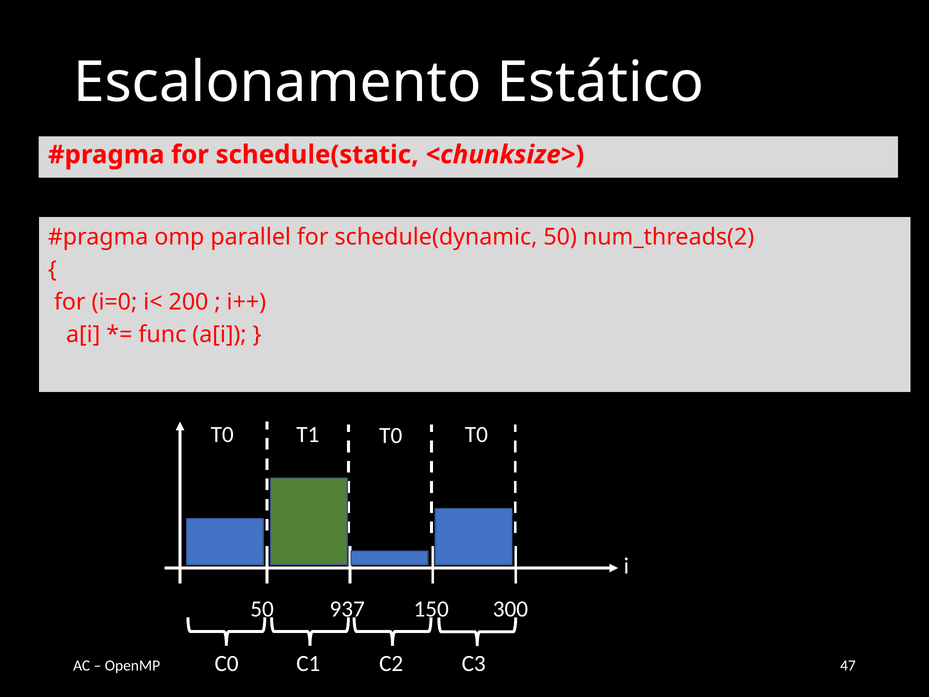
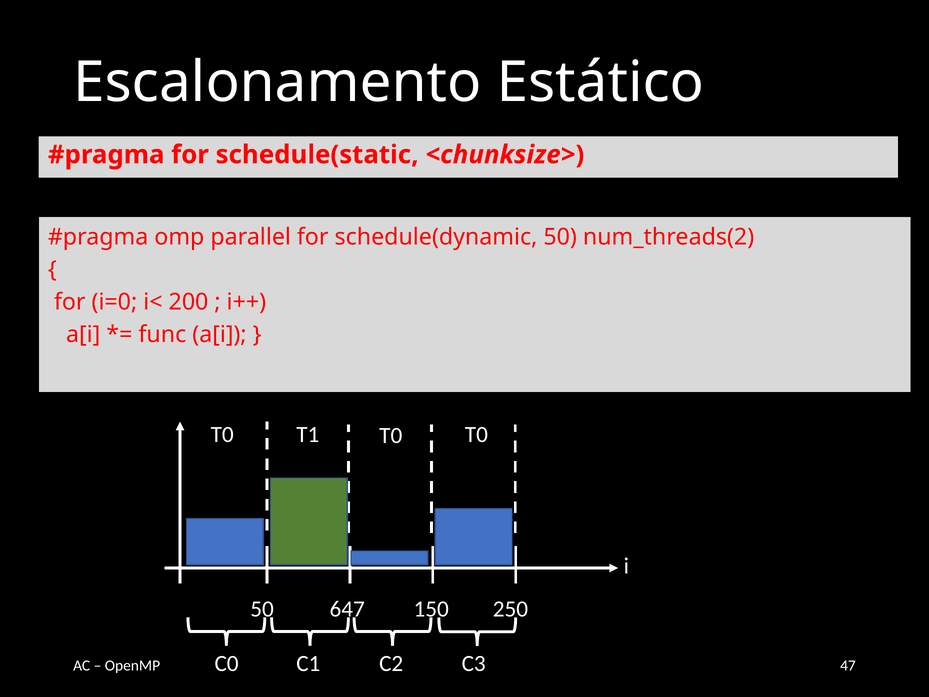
937: 937 -> 647
300: 300 -> 250
